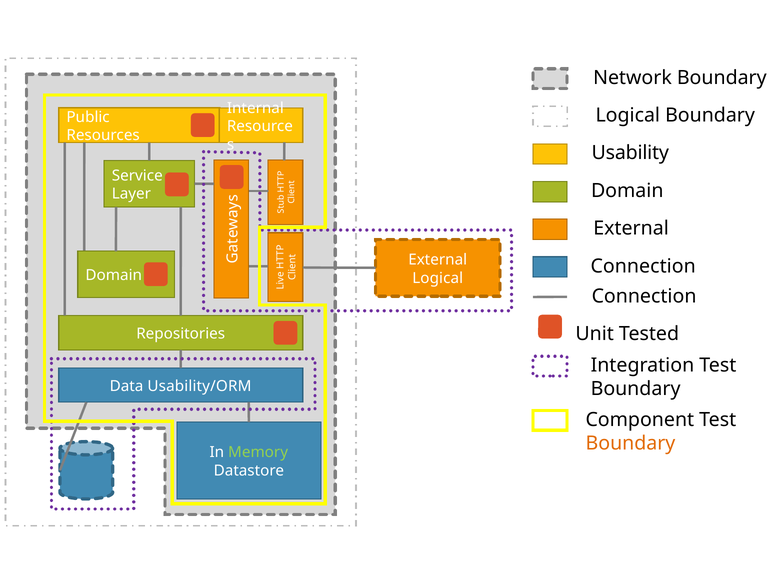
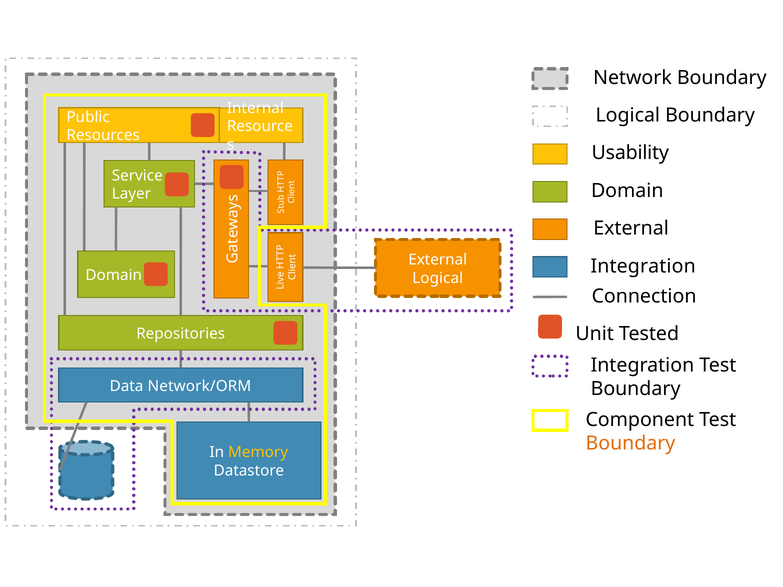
Connection at (643, 266): Connection -> Integration
Usability/ORM: Usability/ORM -> Network/ORM
Memory colour: light green -> yellow
